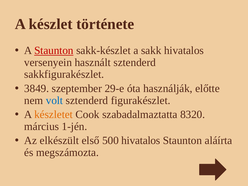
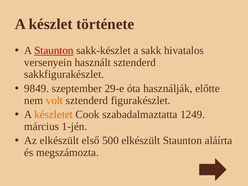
3849: 3849 -> 9849
volt colour: blue -> orange
8320: 8320 -> 1249
500 hivatalos: hivatalos -> elkészült
